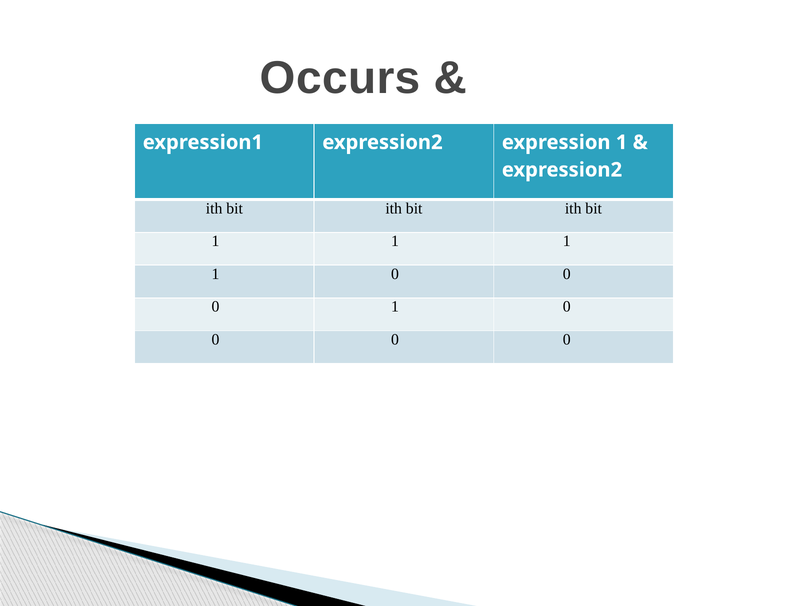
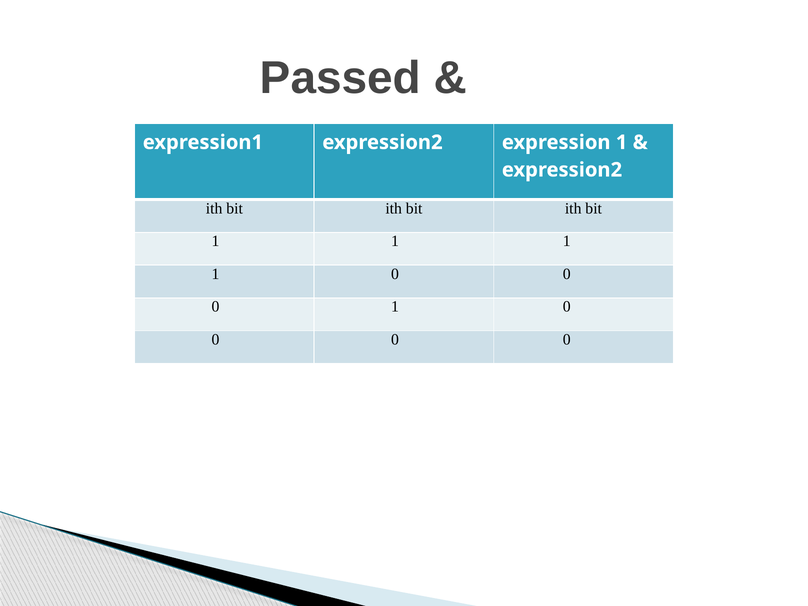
Occurs: Occurs -> Passed
